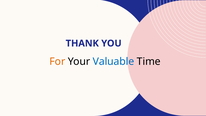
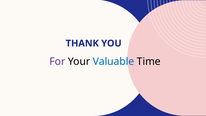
For colour: orange -> purple
